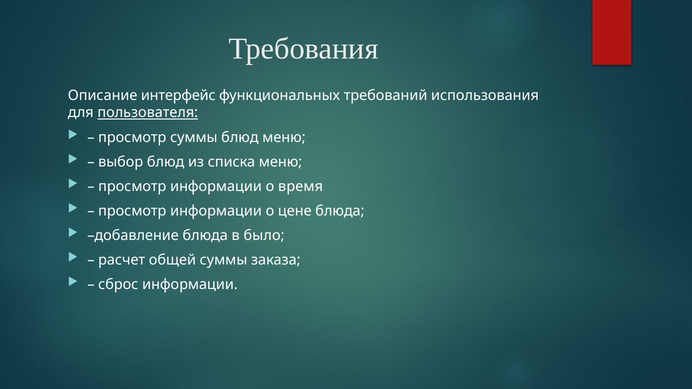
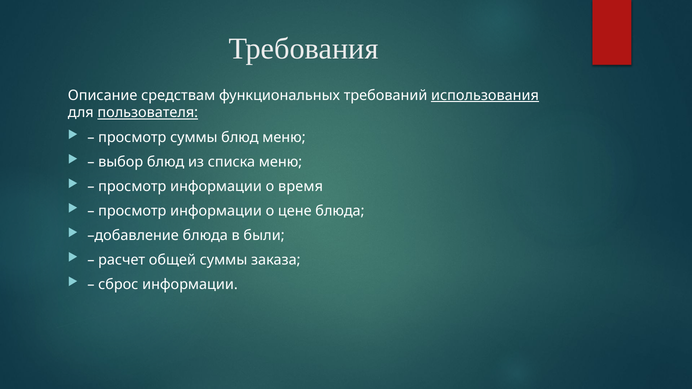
интерфейс: интерфейс -> средствам
использования underline: none -> present
было: было -> были
